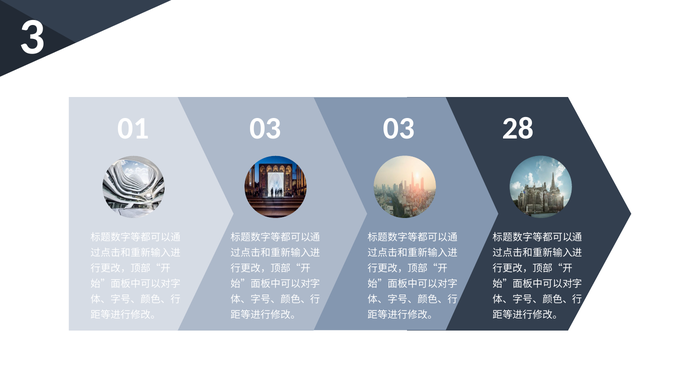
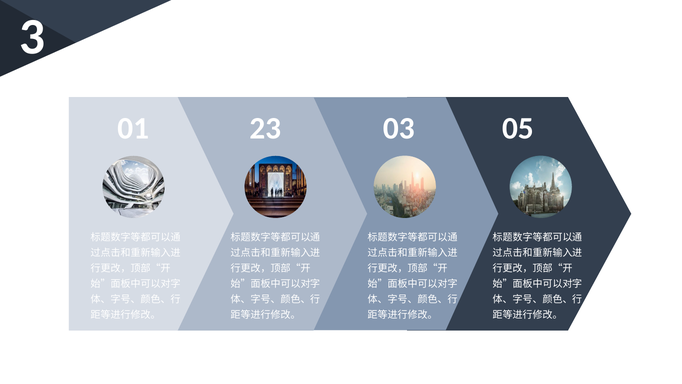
01 03: 03 -> 23
28: 28 -> 05
